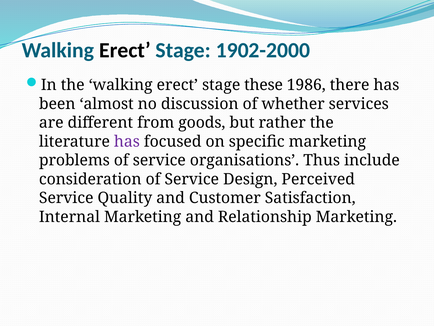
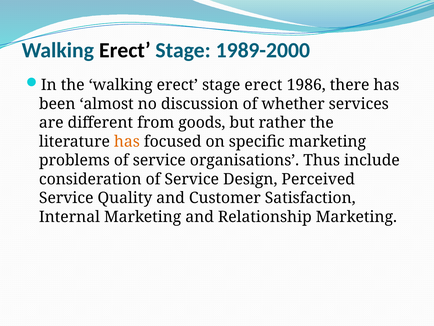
1902-2000: 1902-2000 -> 1989-2000
stage these: these -> erect
has at (127, 141) colour: purple -> orange
